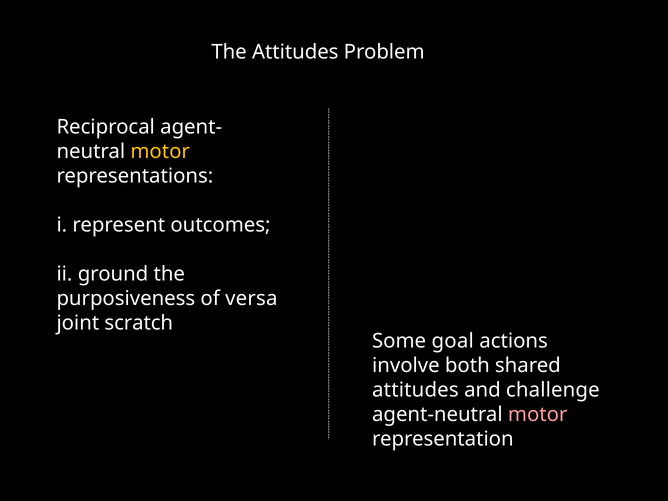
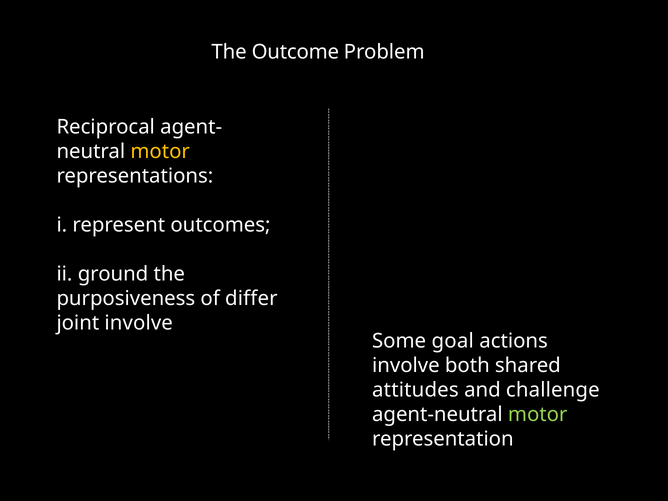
The Attitudes: Attitudes -> Outcome
versa: versa -> differ
joint scratch: scratch -> involve
motor at (538, 415) colour: pink -> light green
